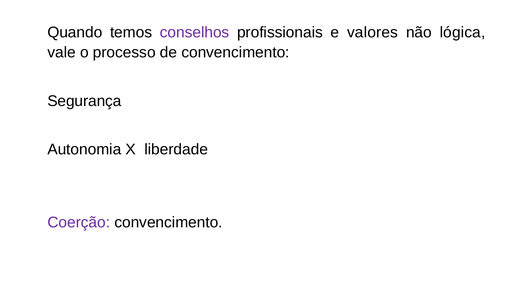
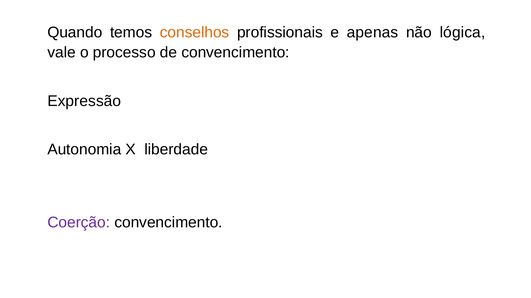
conselhos colour: purple -> orange
valores: valores -> apenas
Segurança: Segurança -> Expressão
